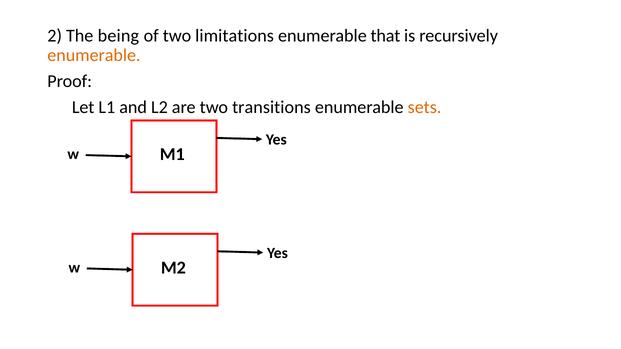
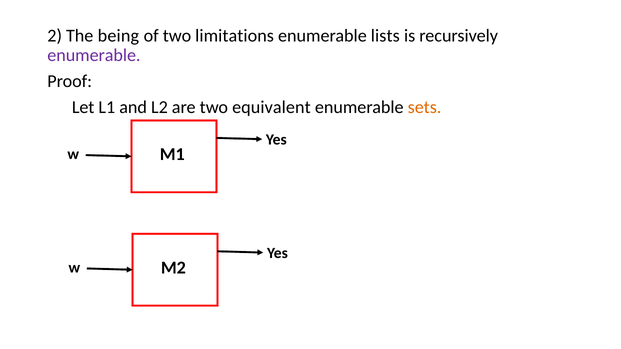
that: that -> lists
enumerable at (94, 56) colour: orange -> purple
transitions: transitions -> equivalent
